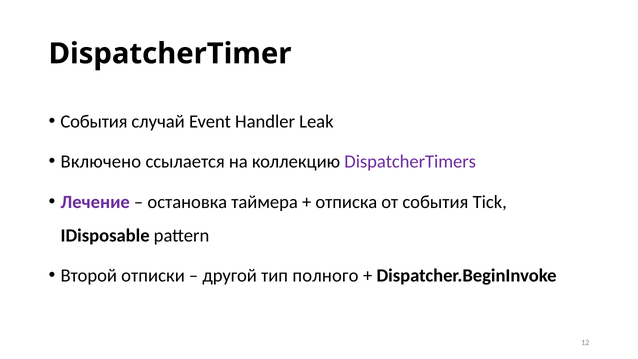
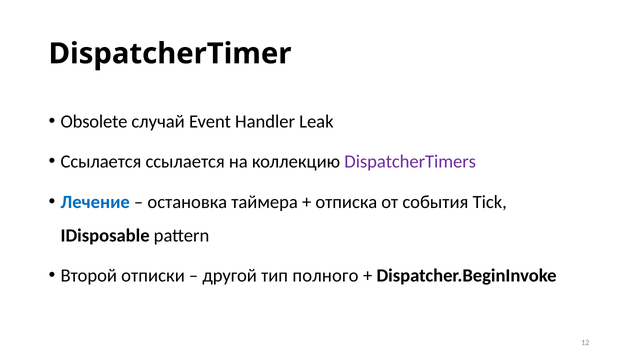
События at (94, 122): События -> Obsolete
Включено at (101, 162): Включено -> Ссылается
Лечение colour: purple -> blue
